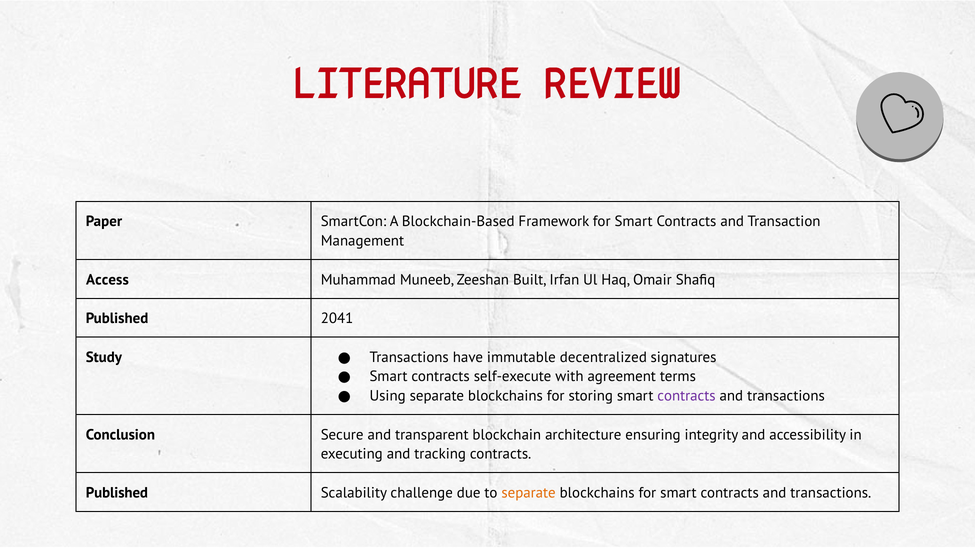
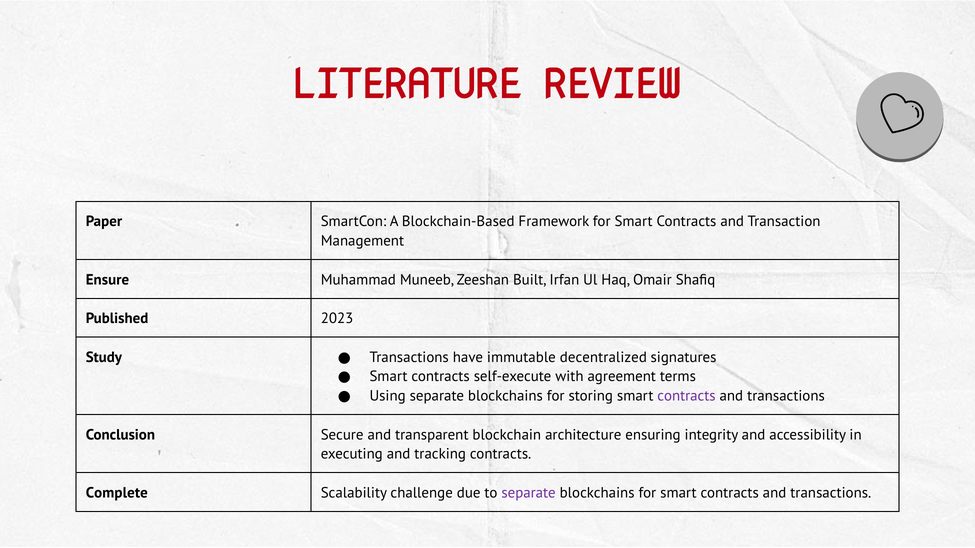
Access: Access -> Ensure
2041: 2041 -> 2023
Published at (117, 493): Published -> Complete
separate at (529, 493) colour: orange -> purple
